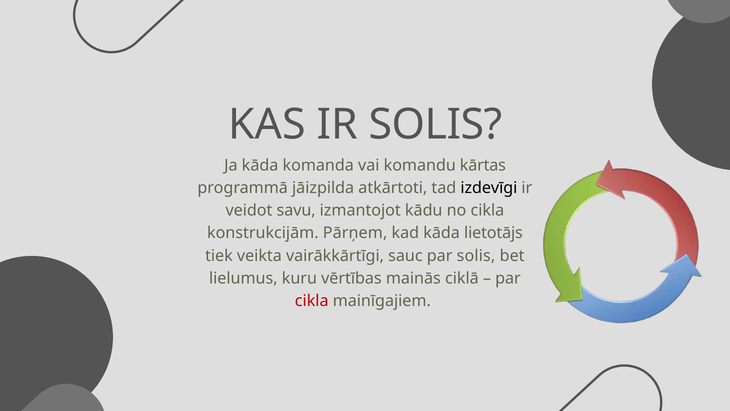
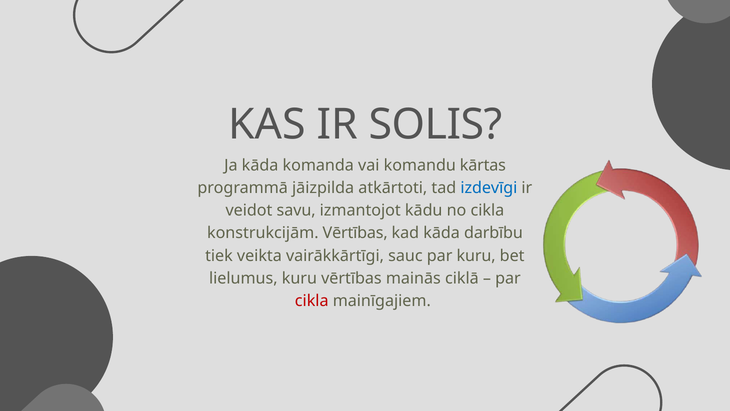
izdevīgi colour: black -> blue
konstrukcijām Pārņem: Pārņem -> Vērtības
lietotājs: lietotājs -> darbību
par solis: solis -> kuru
